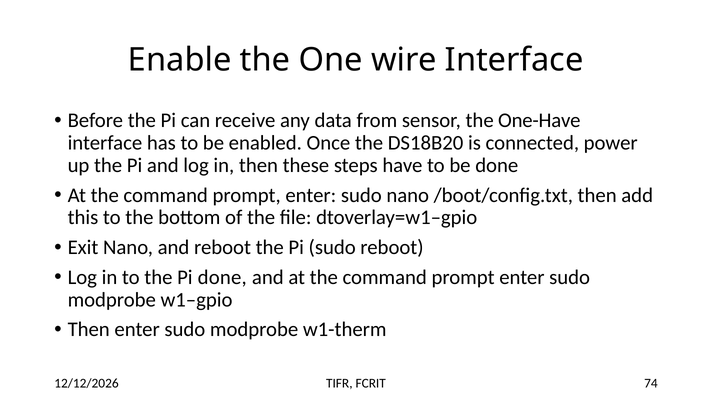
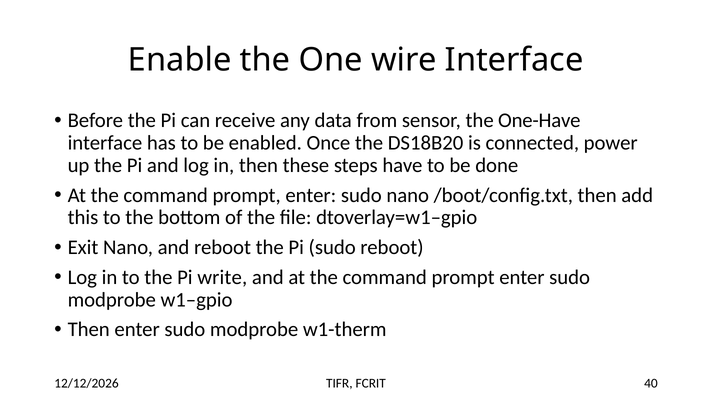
Pi done: done -> write
74: 74 -> 40
